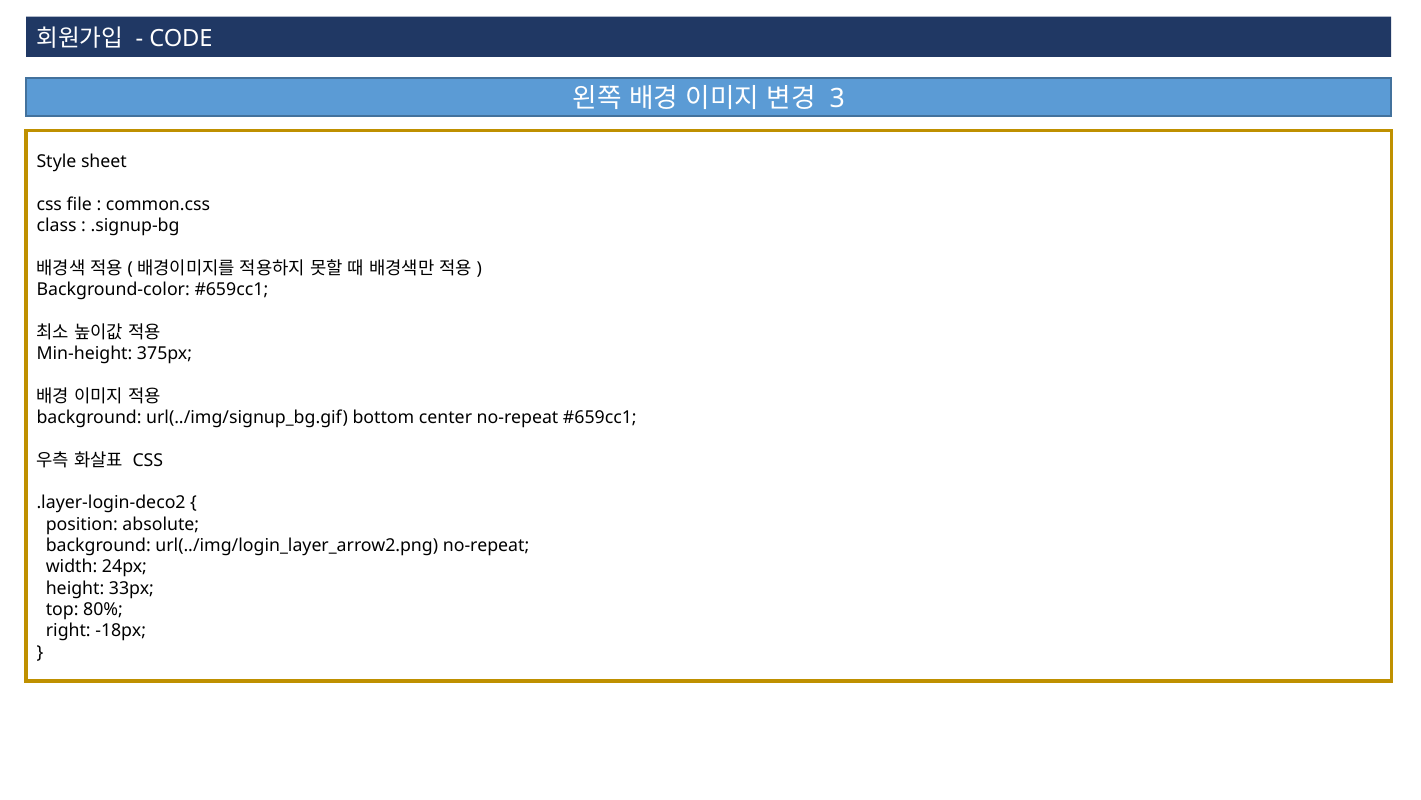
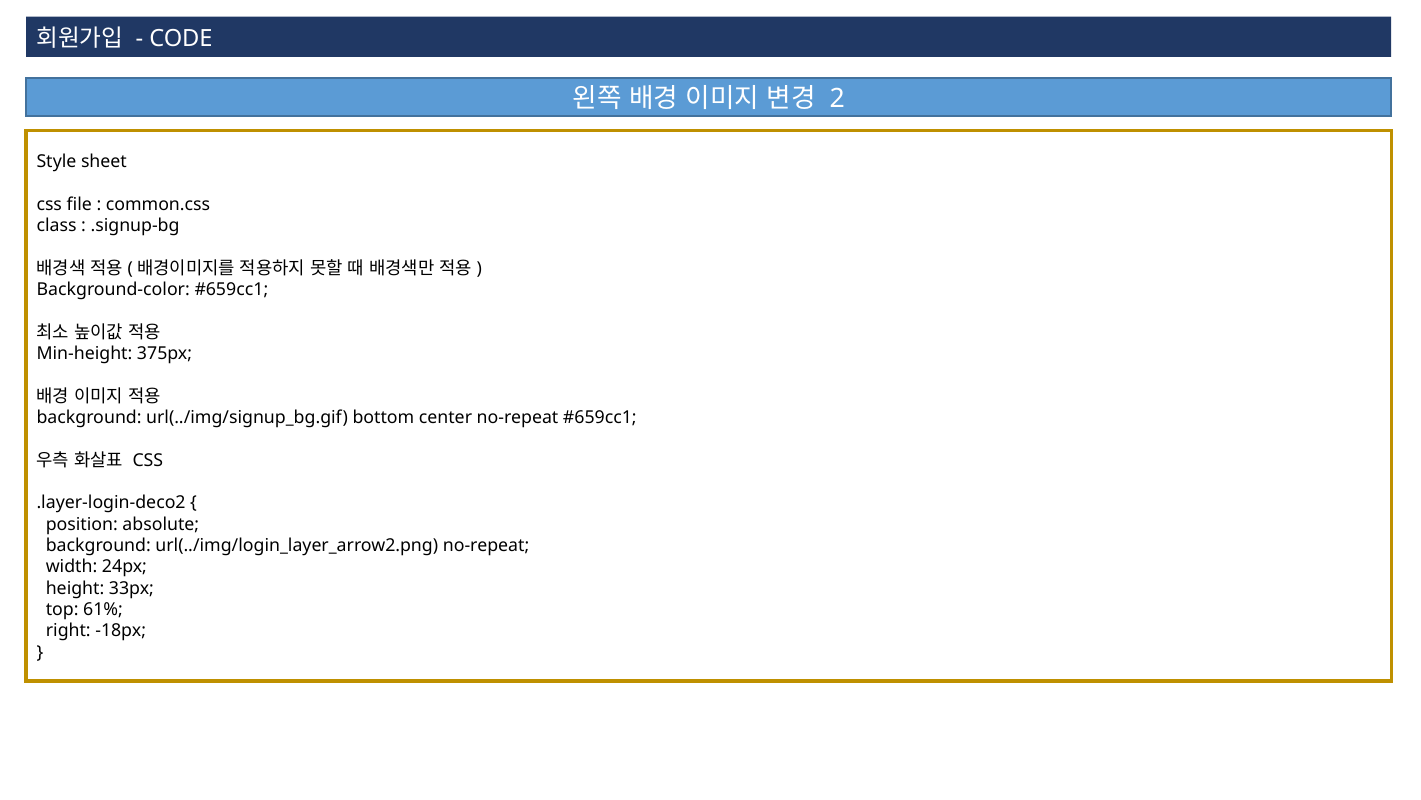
3: 3 -> 2
80%: 80% -> 61%
